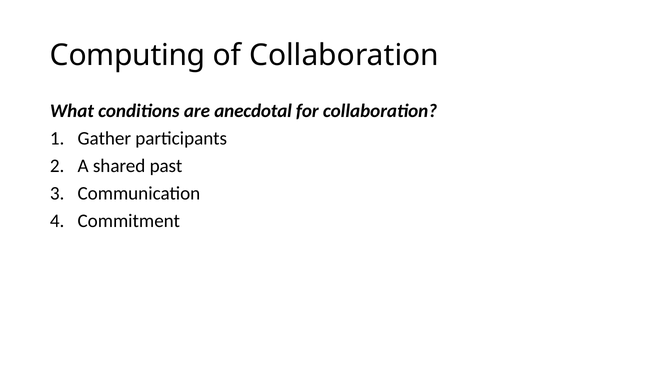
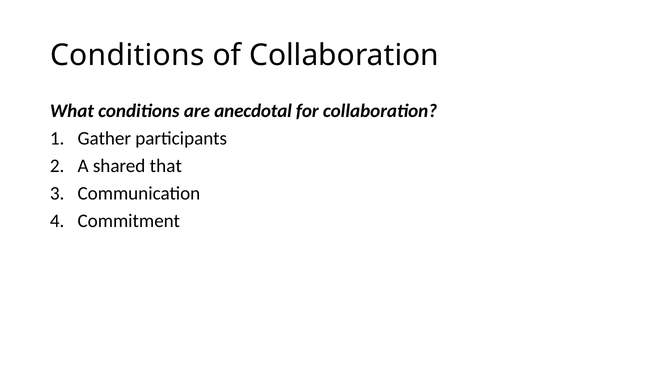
Computing at (128, 55): Computing -> Conditions
past: past -> that
